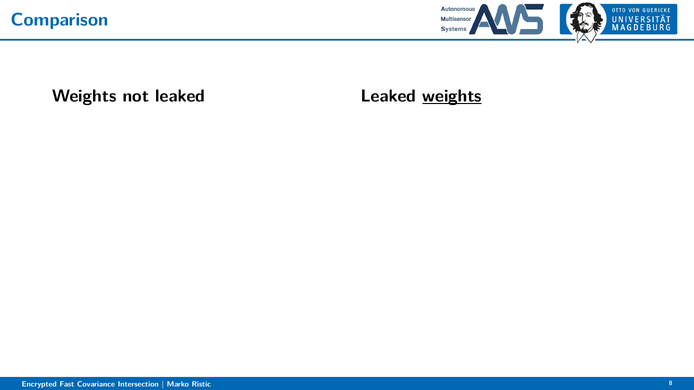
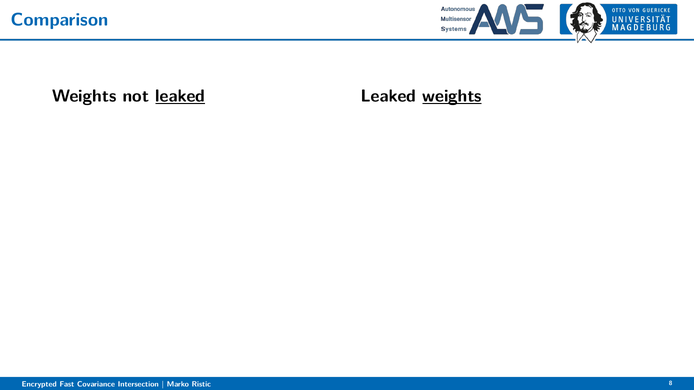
leaked at (180, 96) underline: none -> present
